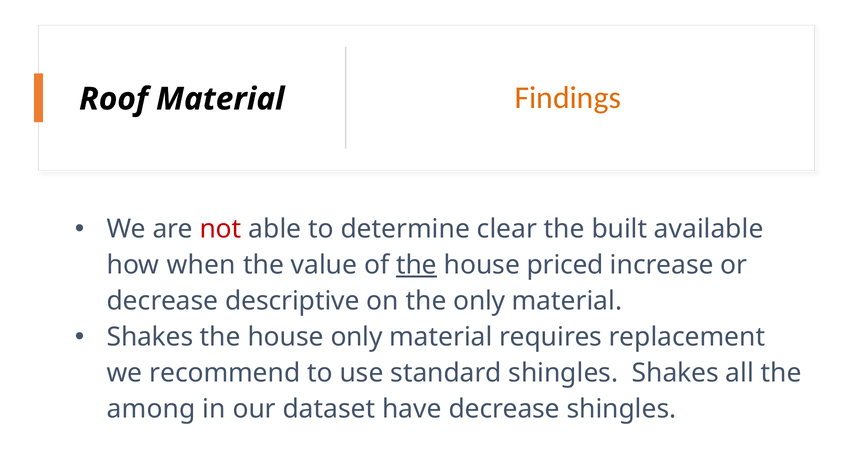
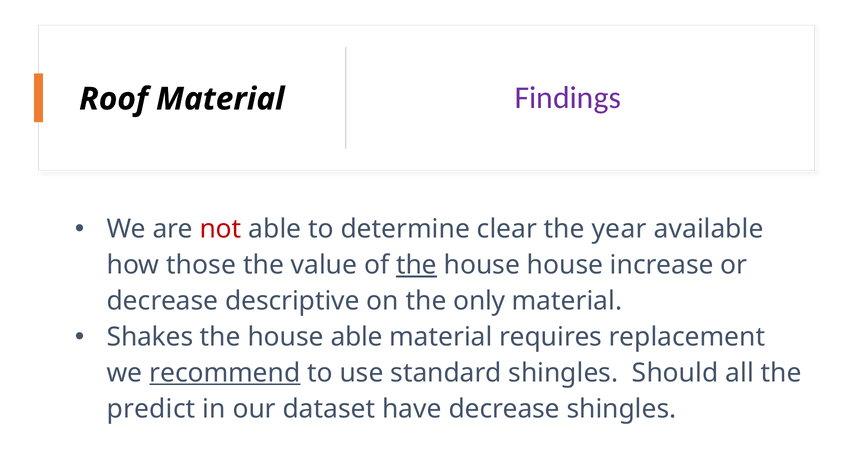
Findings colour: orange -> purple
built: built -> year
when: when -> those
house priced: priced -> house
house only: only -> able
recommend underline: none -> present
shingles Shakes: Shakes -> Should
among: among -> predict
